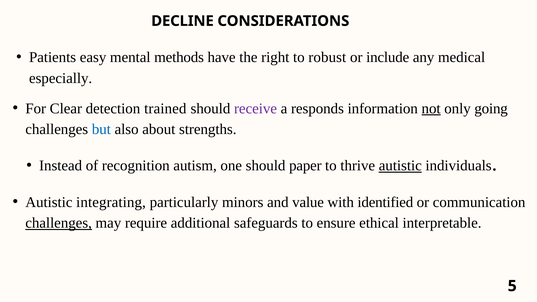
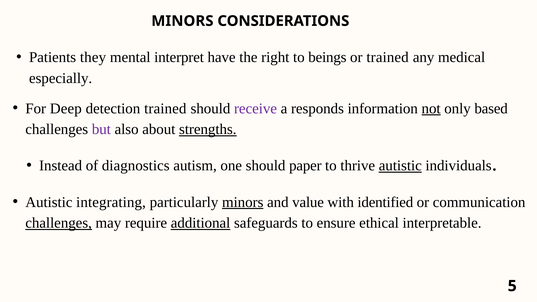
DECLINE at (182, 21): DECLINE -> MINORS
easy: easy -> they
methods: methods -> interpret
robust: robust -> beings
or include: include -> trained
Clear: Clear -> Deep
going: going -> based
but colour: blue -> purple
strengths underline: none -> present
recognition: recognition -> diagnostics
minors at (243, 202) underline: none -> present
additional underline: none -> present
